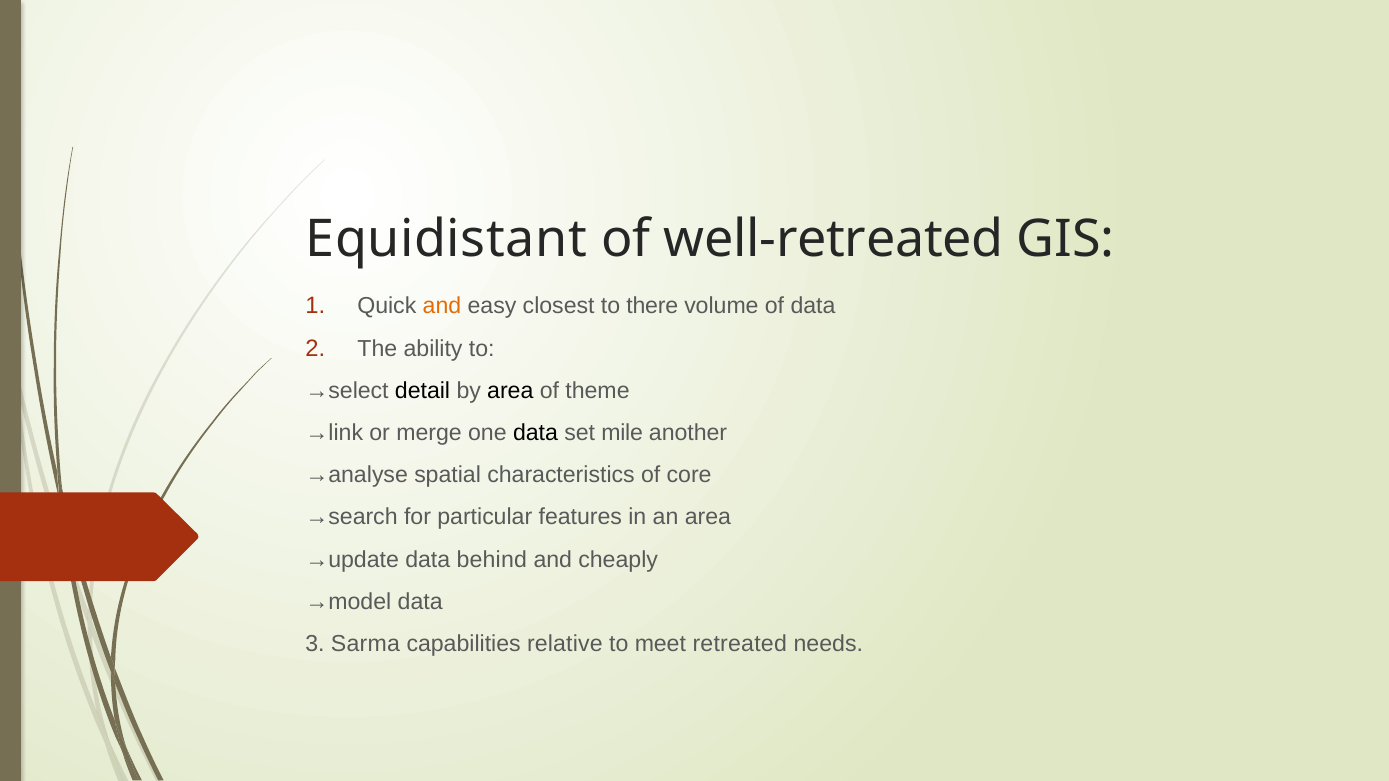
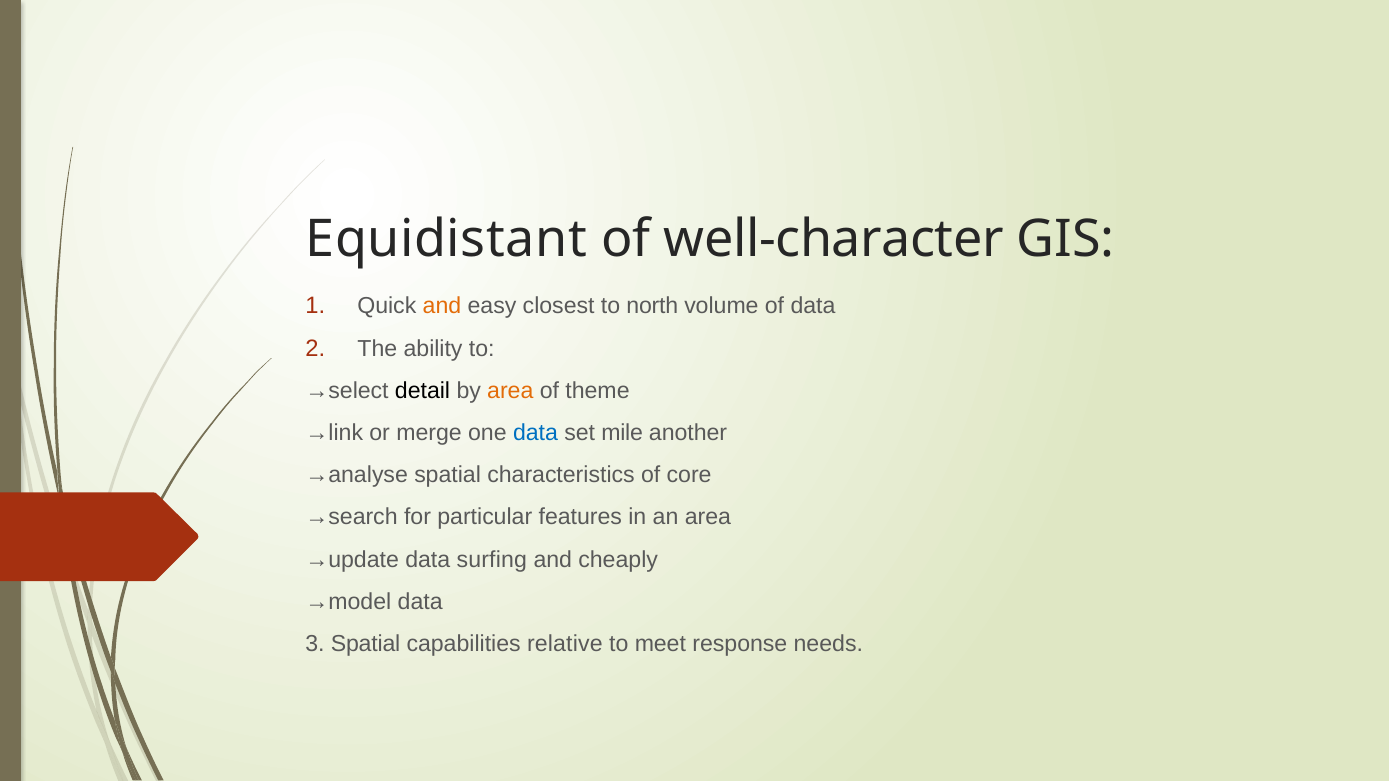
well-retreated: well-retreated -> well-character
there: there -> north
area at (510, 391) colour: black -> orange
data at (535, 433) colour: black -> blue
behind: behind -> surfing
3 Sarma: Sarma -> Spatial
retreated: retreated -> response
